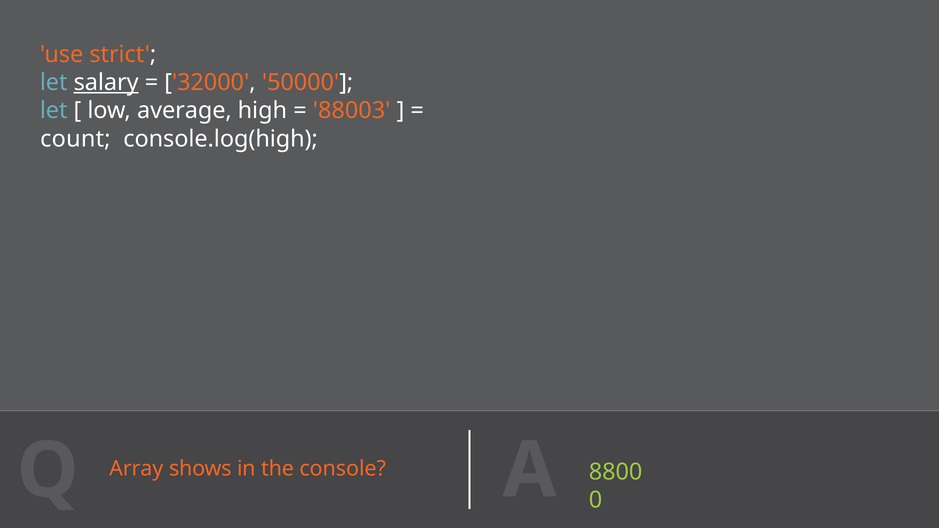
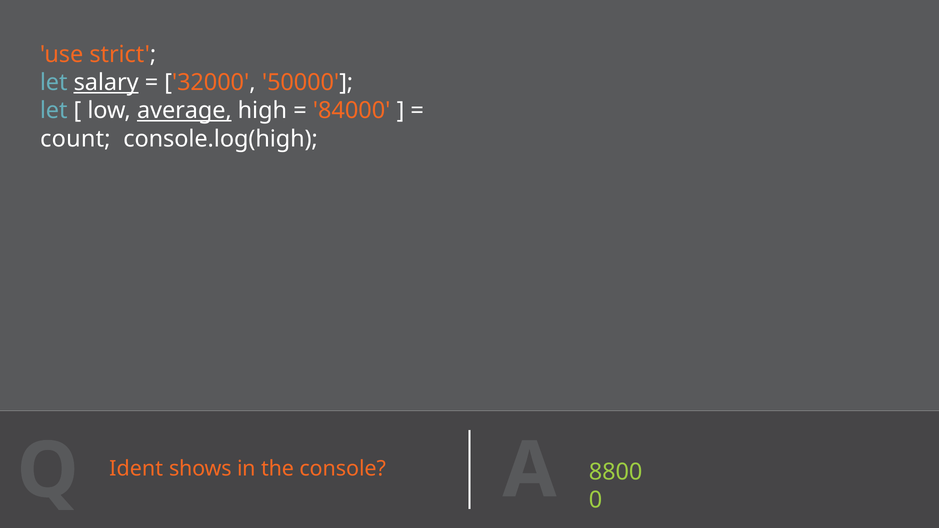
average underline: none -> present
88003: 88003 -> 84000
Array: Array -> Ident
